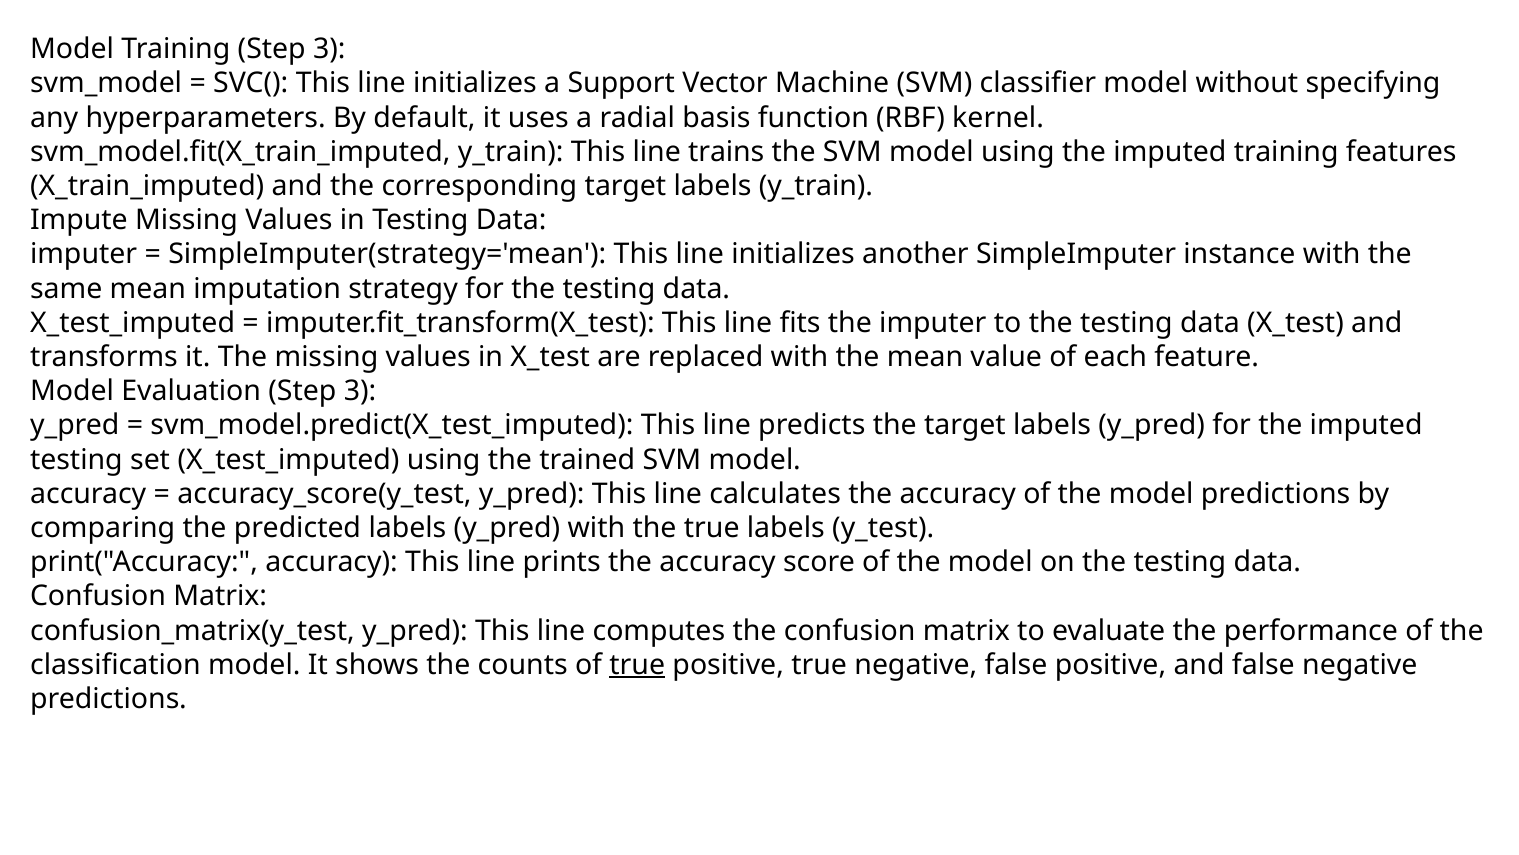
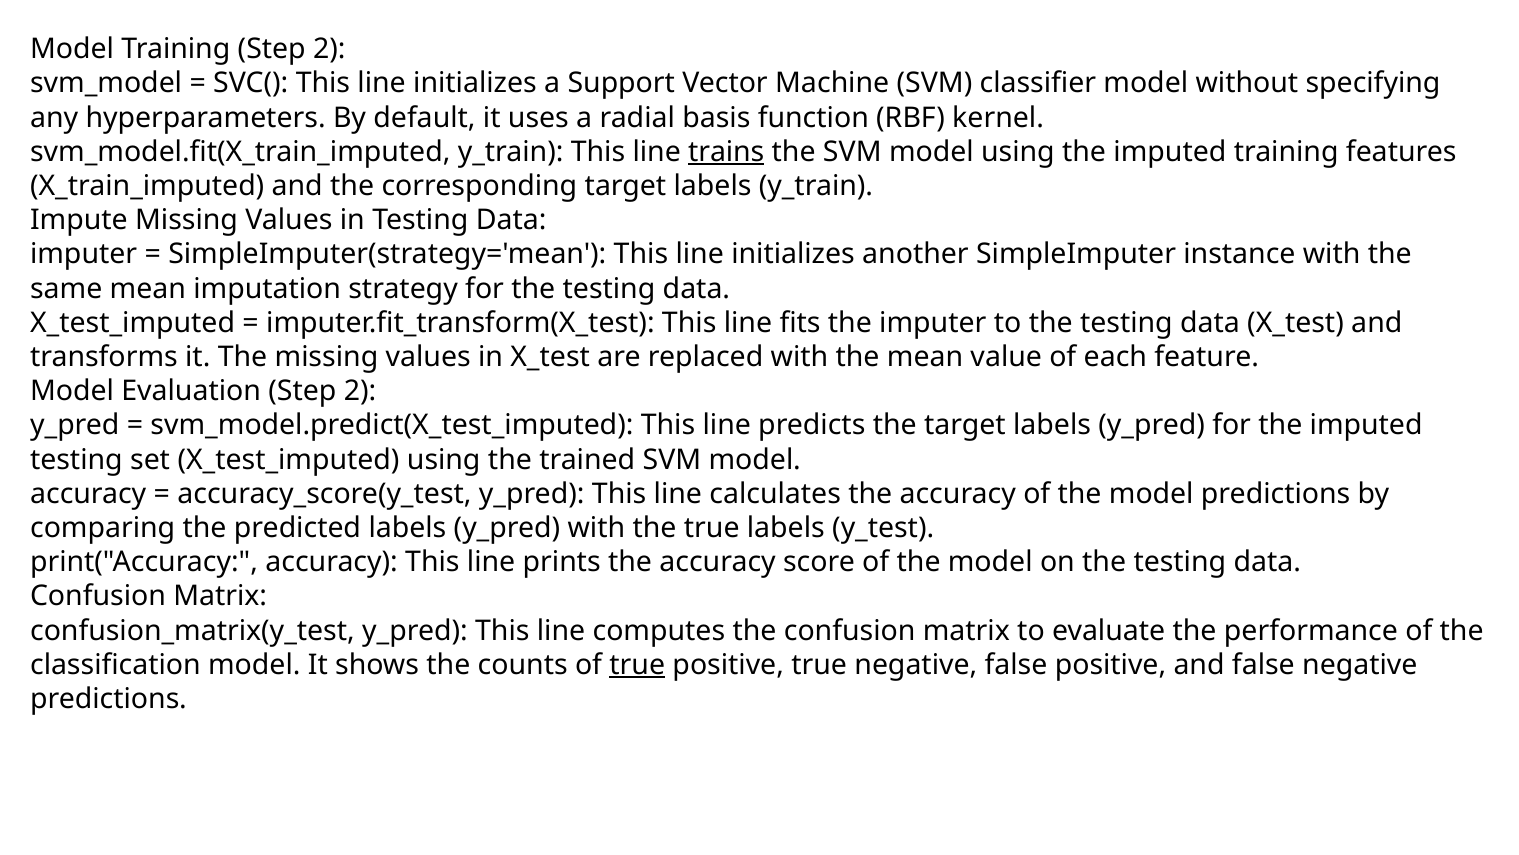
Training Step 3: 3 -> 2
trains underline: none -> present
Evaluation Step 3: 3 -> 2
